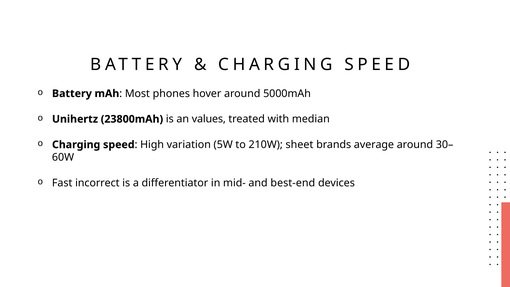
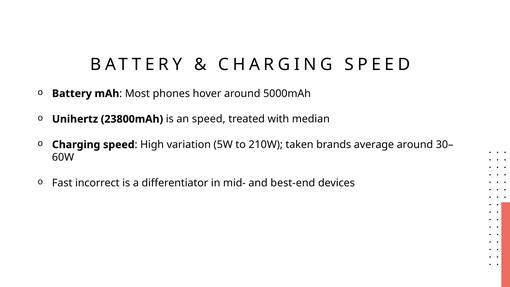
an values: values -> speed
sheet: sheet -> taken
